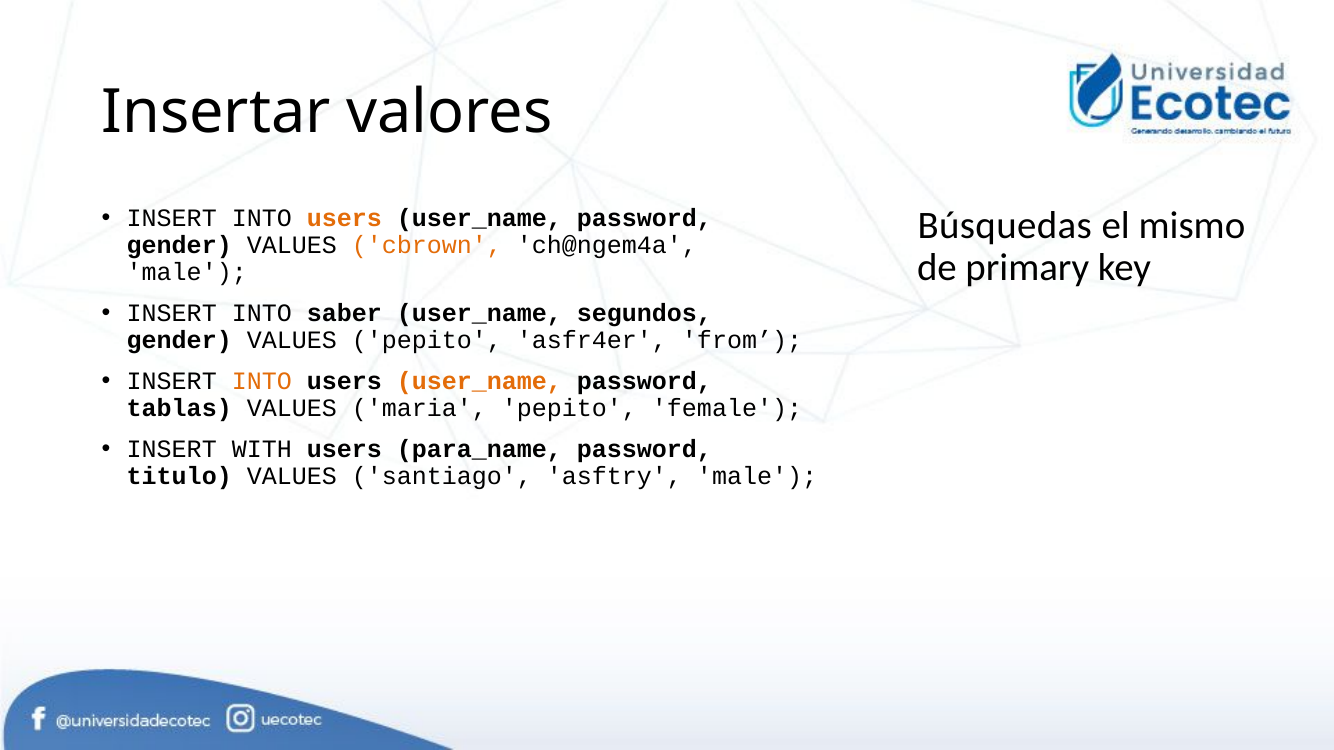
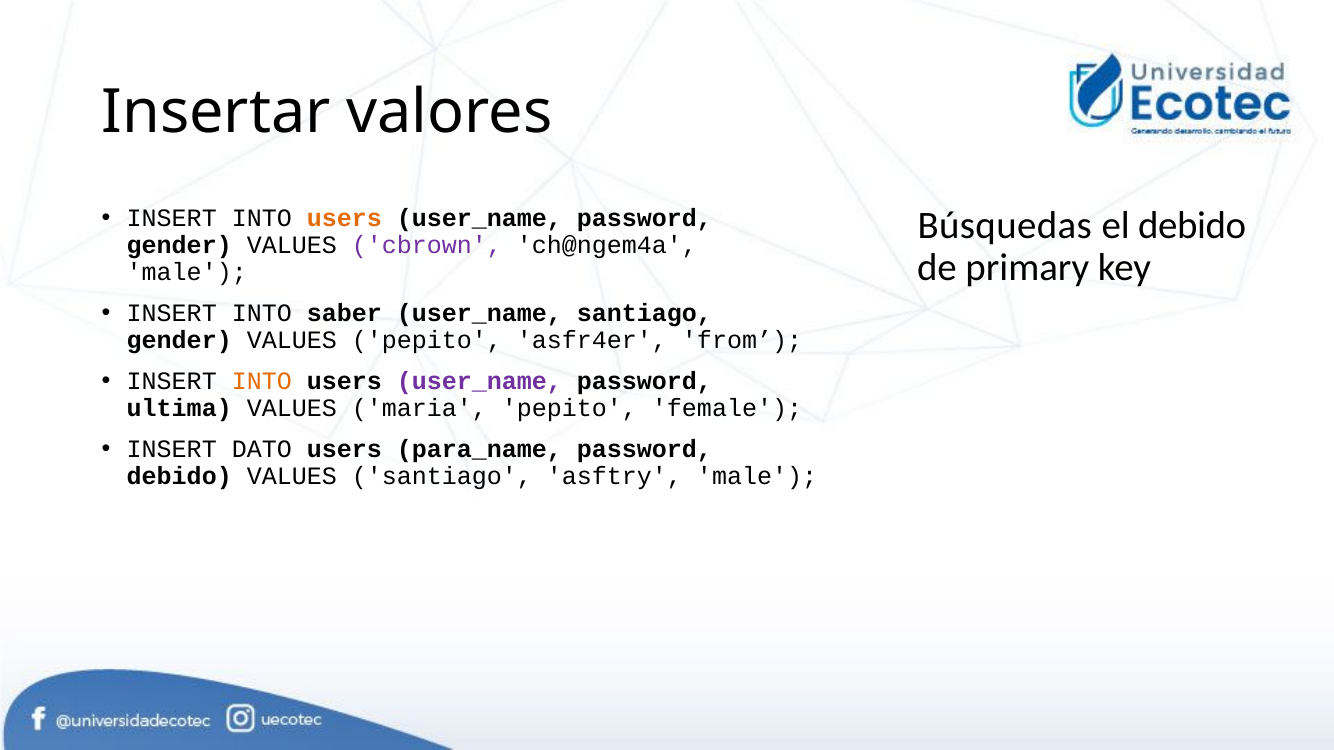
el mismo: mismo -> debido
cbrown colour: orange -> purple
user_name segundos: segundos -> santiago
user_name at (479, 381) colour: orange -> purple
tablas: tablas -> ultima
WITH: WITH -> DATO
titulo at (179, 476): titulo -> debido
